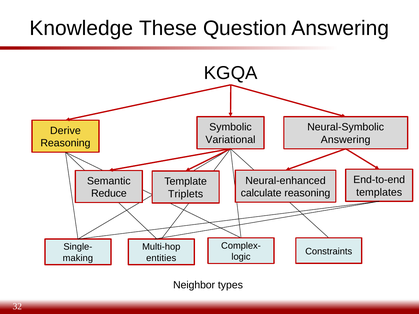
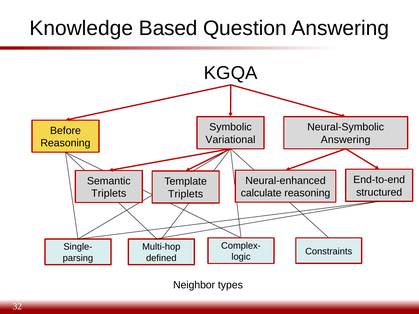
These: These -> Based
Derive: Derive -> Before
templates: templates -> structured
Reduce at (109, 194): Reduce -> Triplets
making: making -> parsing
entities: entities -> defined
